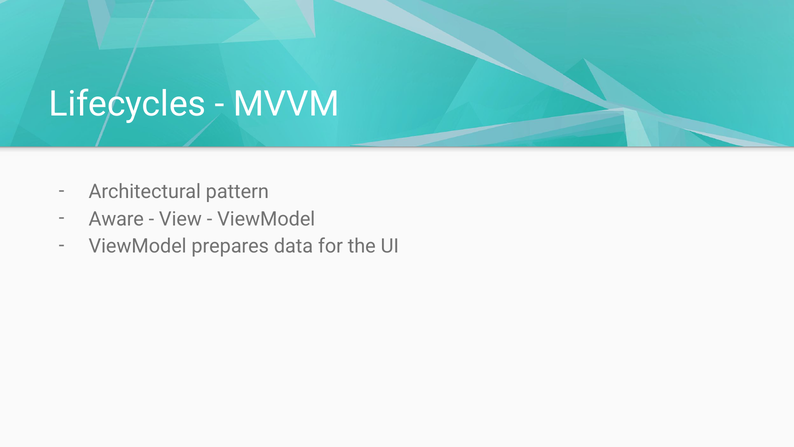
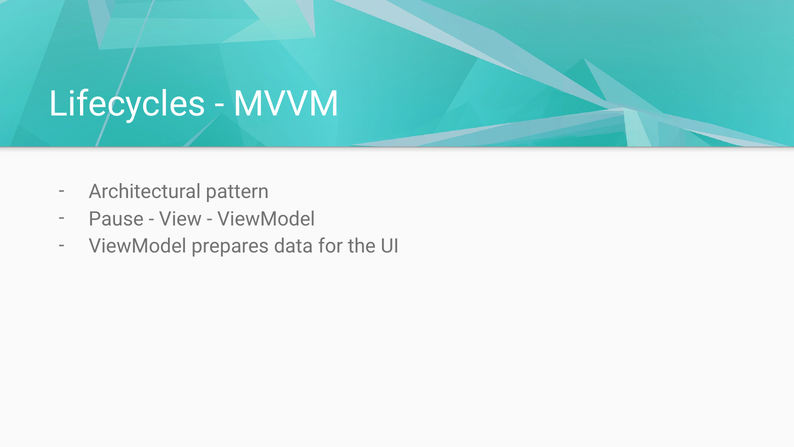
Aware: Aware -> Pause
